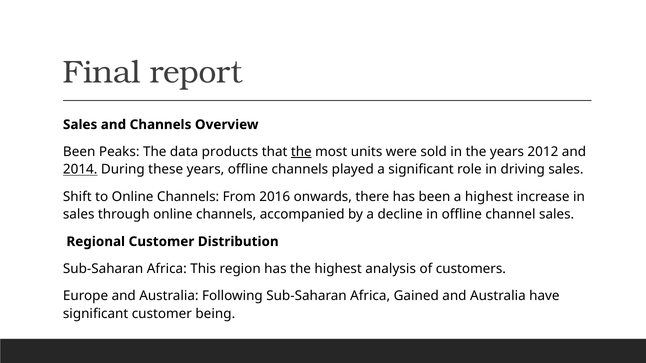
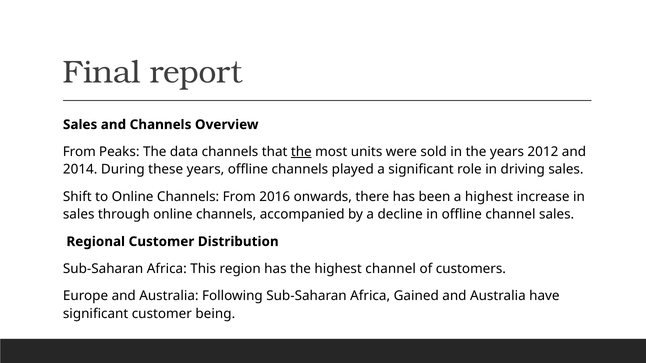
Been at (79, 152): Been -> From
data products: products -> channels
2014 underline: present -> none
highest analysis: analysis -> channel
